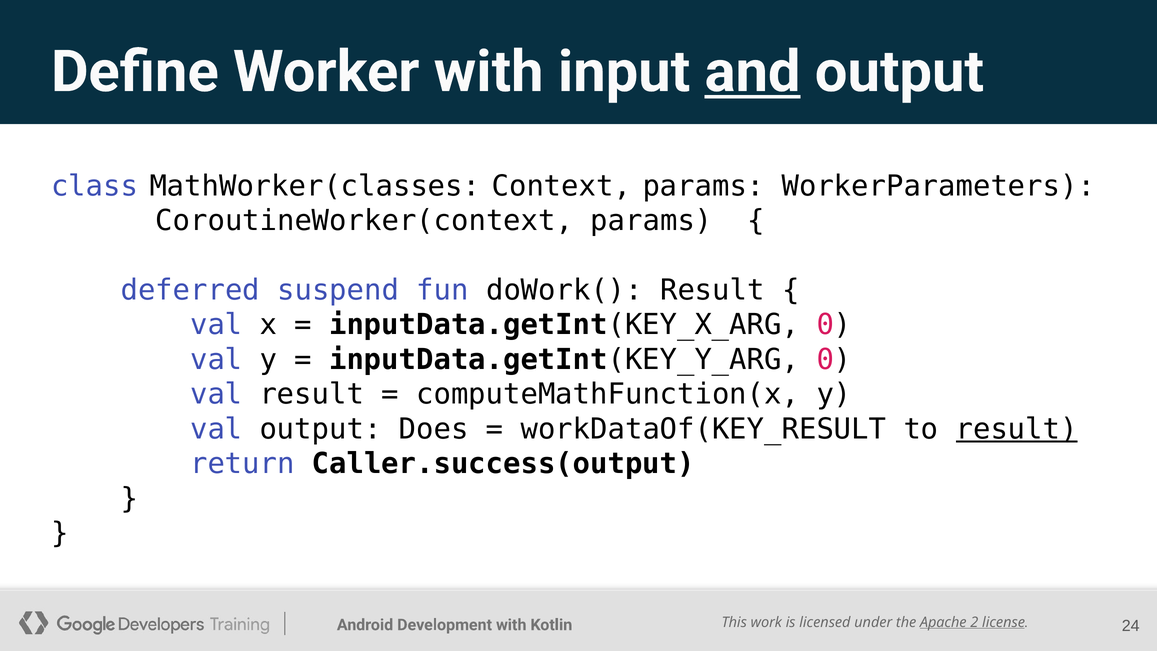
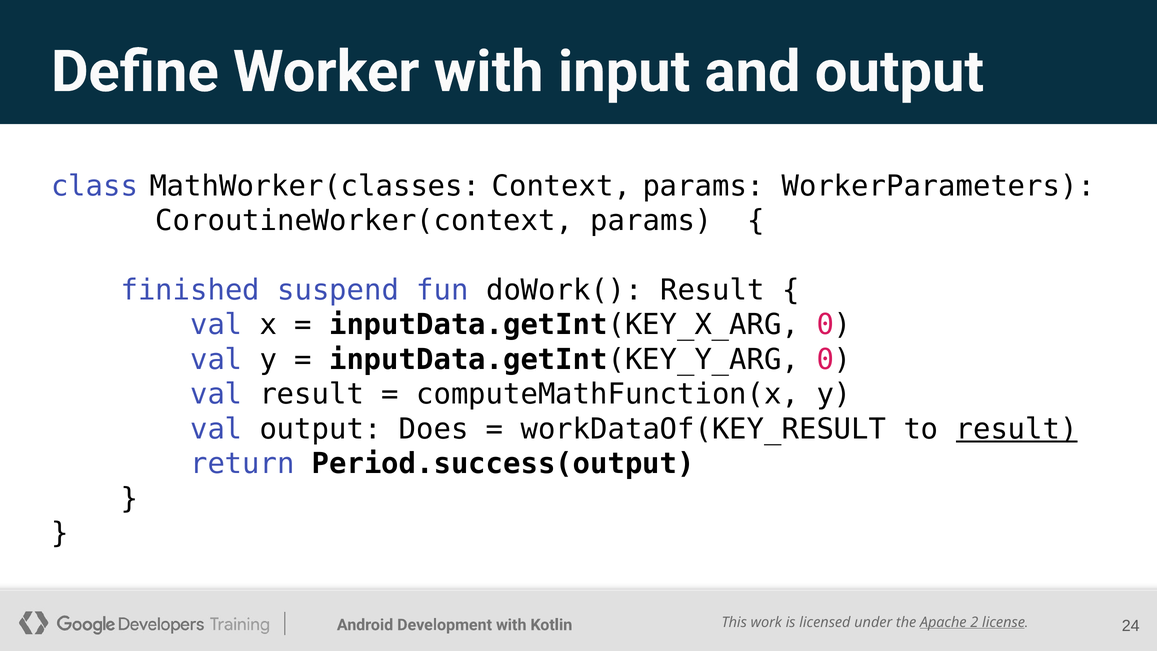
and underline: present -> none
deferred: deferred -> finished
Caller.success(output: Caller.success(output -> Period.success(output
